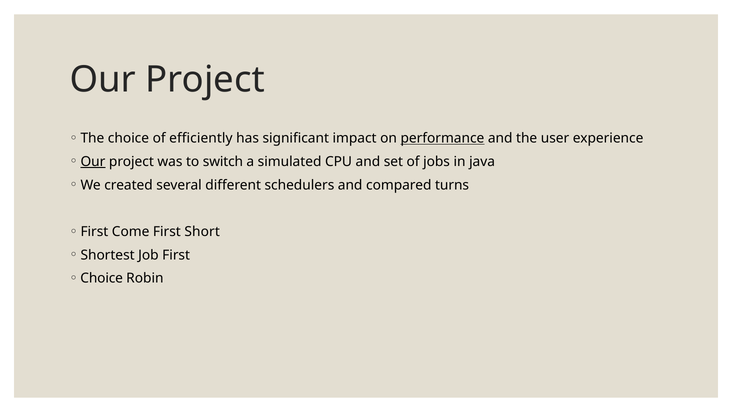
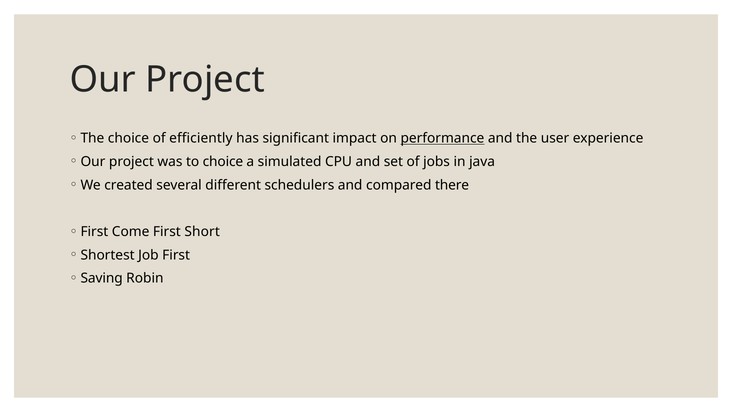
Our at (93, 162) underline: present -> none
to switch: switch -> choice
turns: turns -> there
Choice at (102, 278): Choice -> Saving
